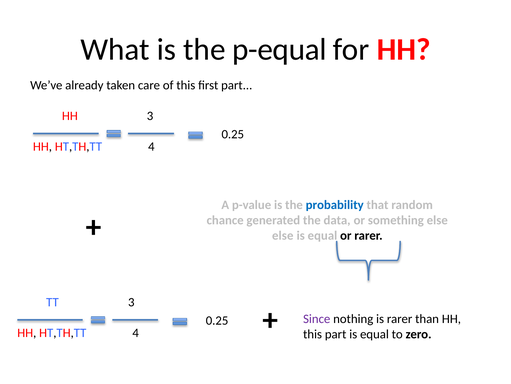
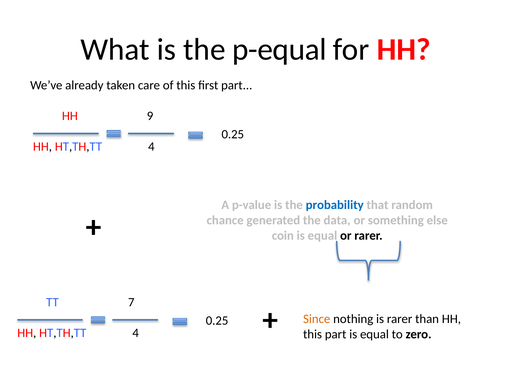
HH 3: 3 -> 9
else at (283, 235): else -> coin
TT 3: 3 -> 7
Since colour: purple -> orange
